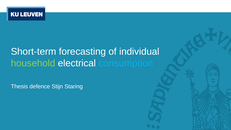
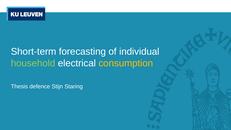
consumption colour: light blue -> yellow
